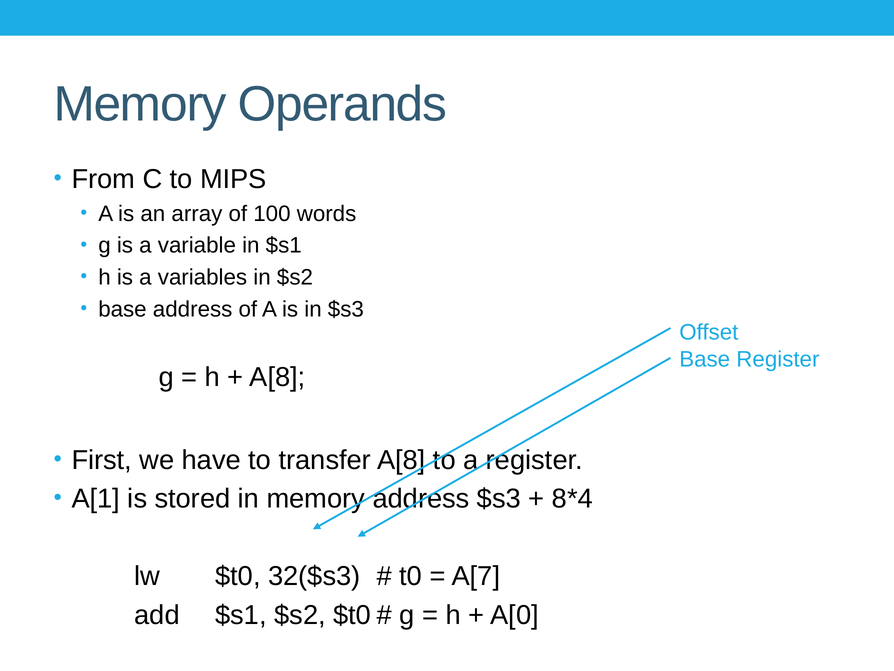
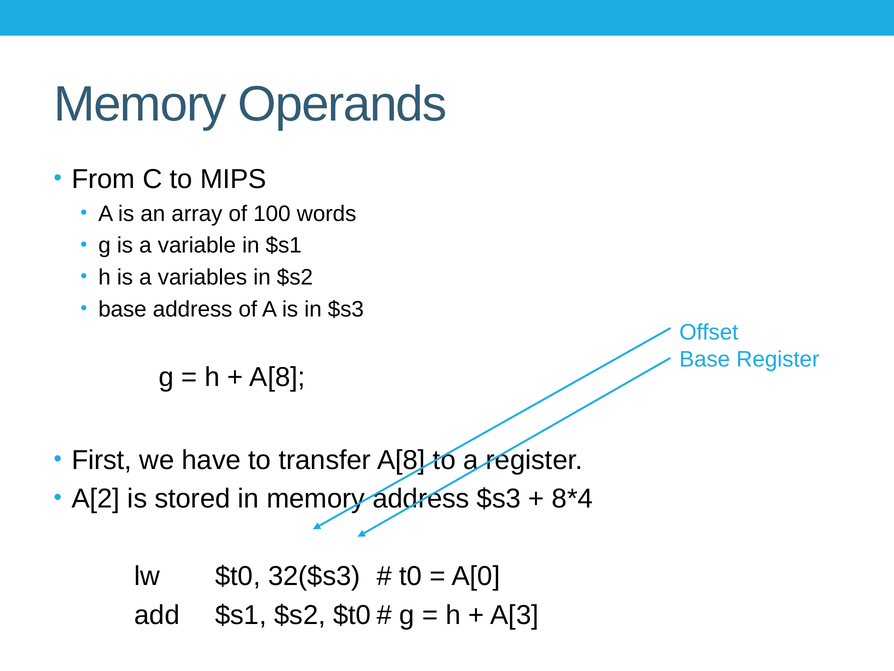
A[1: A[1 -> A[2
A[7: A[7 -> A[0
A[0: A[0 -> A[3
